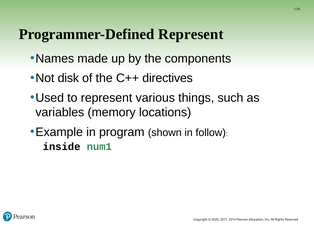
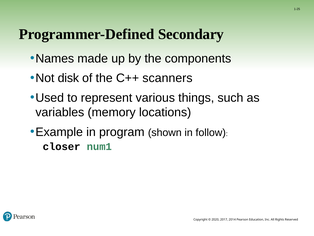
Programmer-Defined Represent: Represent -> Secondary
directives: directives -> scanners
inside: inside -> closer
